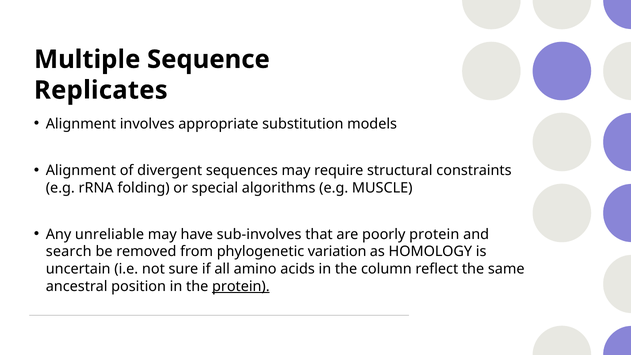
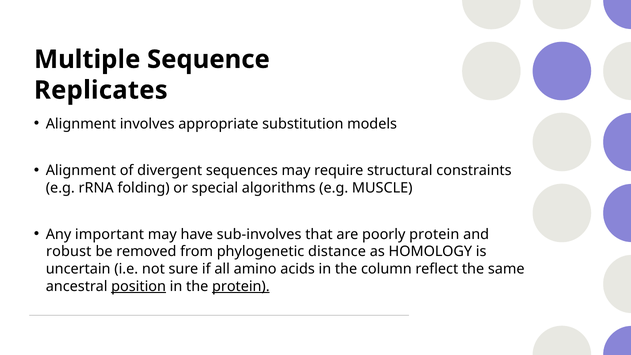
unreliable: unreliable -> important
search: search -> robust
variation: variation -> distance
position underline: none -> present
